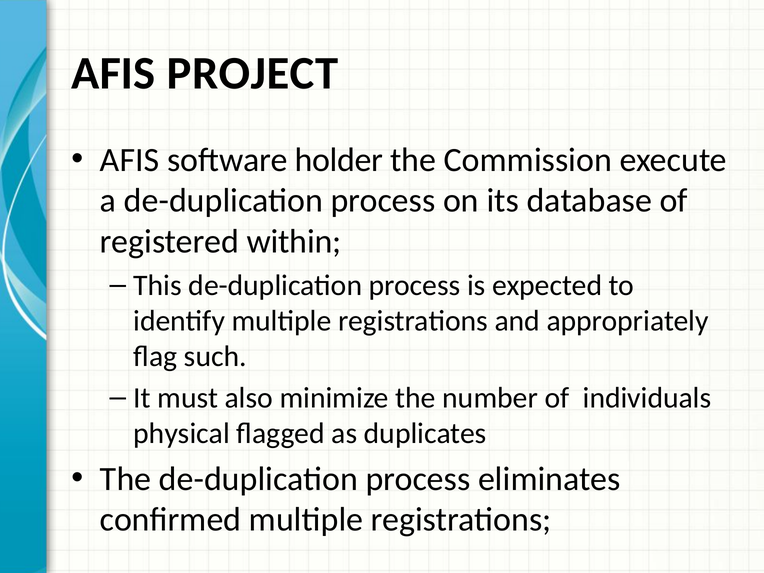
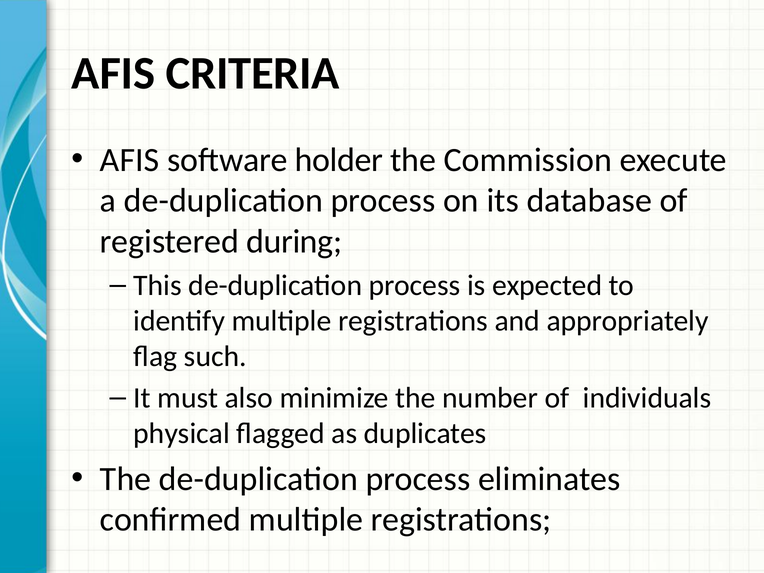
PROJECT: PROJECT -> CRITERIA
within: within -> during
